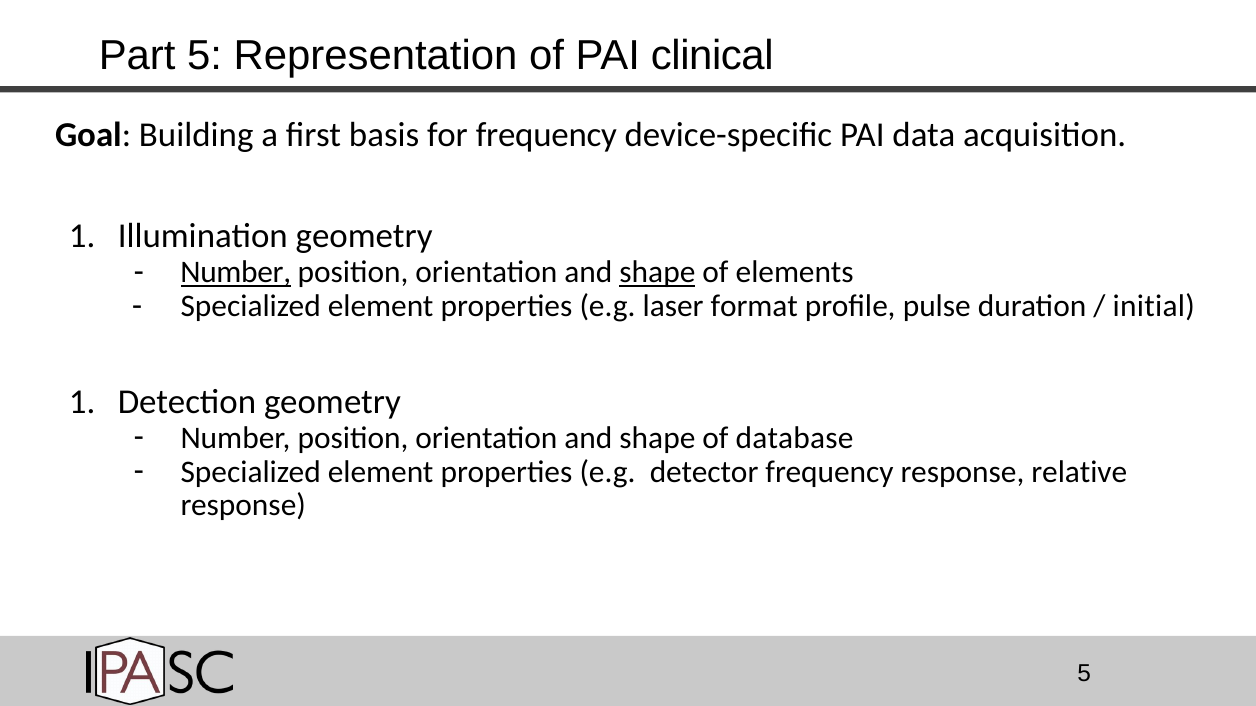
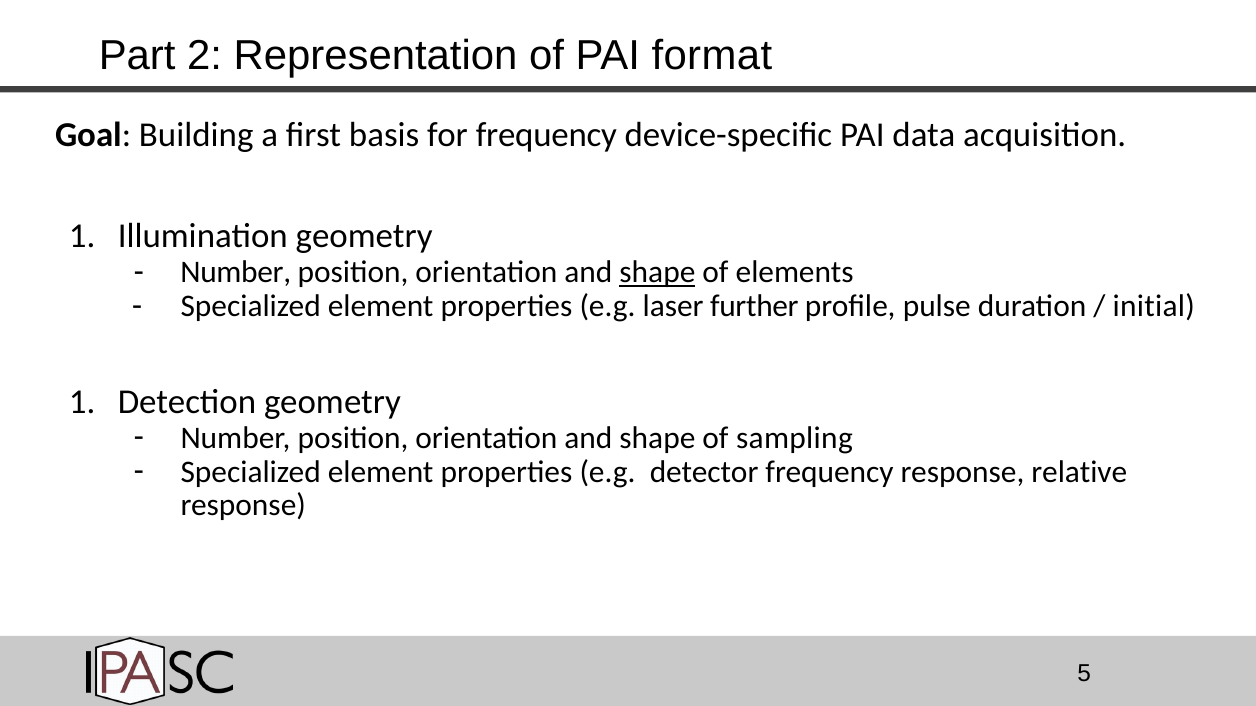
Part 5: 5 -> 2
clinical: clinical -> format
Number at (236, 272) underline: present -> none
format: format -> further
database: database -> sampling
